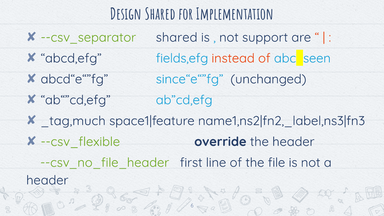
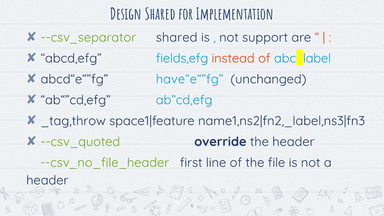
seen: seen -> label
since“e“”fg: since“e“”fg -> have“e“”fg
_tag,much: _tag,much -> _tag,throw
--csv_flexible: --csv_flexible -> --csv_quoted
